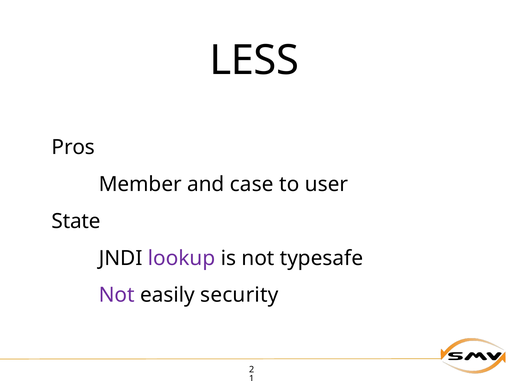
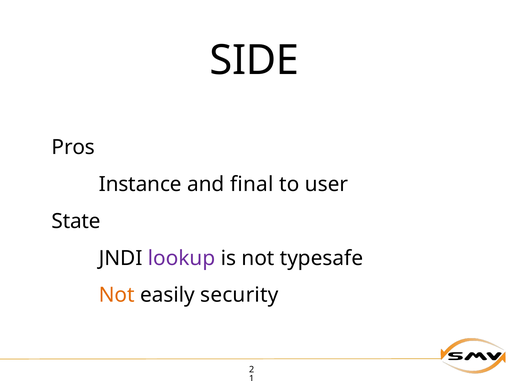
LESS: LESS -> SIDE
Member: Member -> Instance
case: case -> final
Not at (117, 295) colour: purple -> orange
